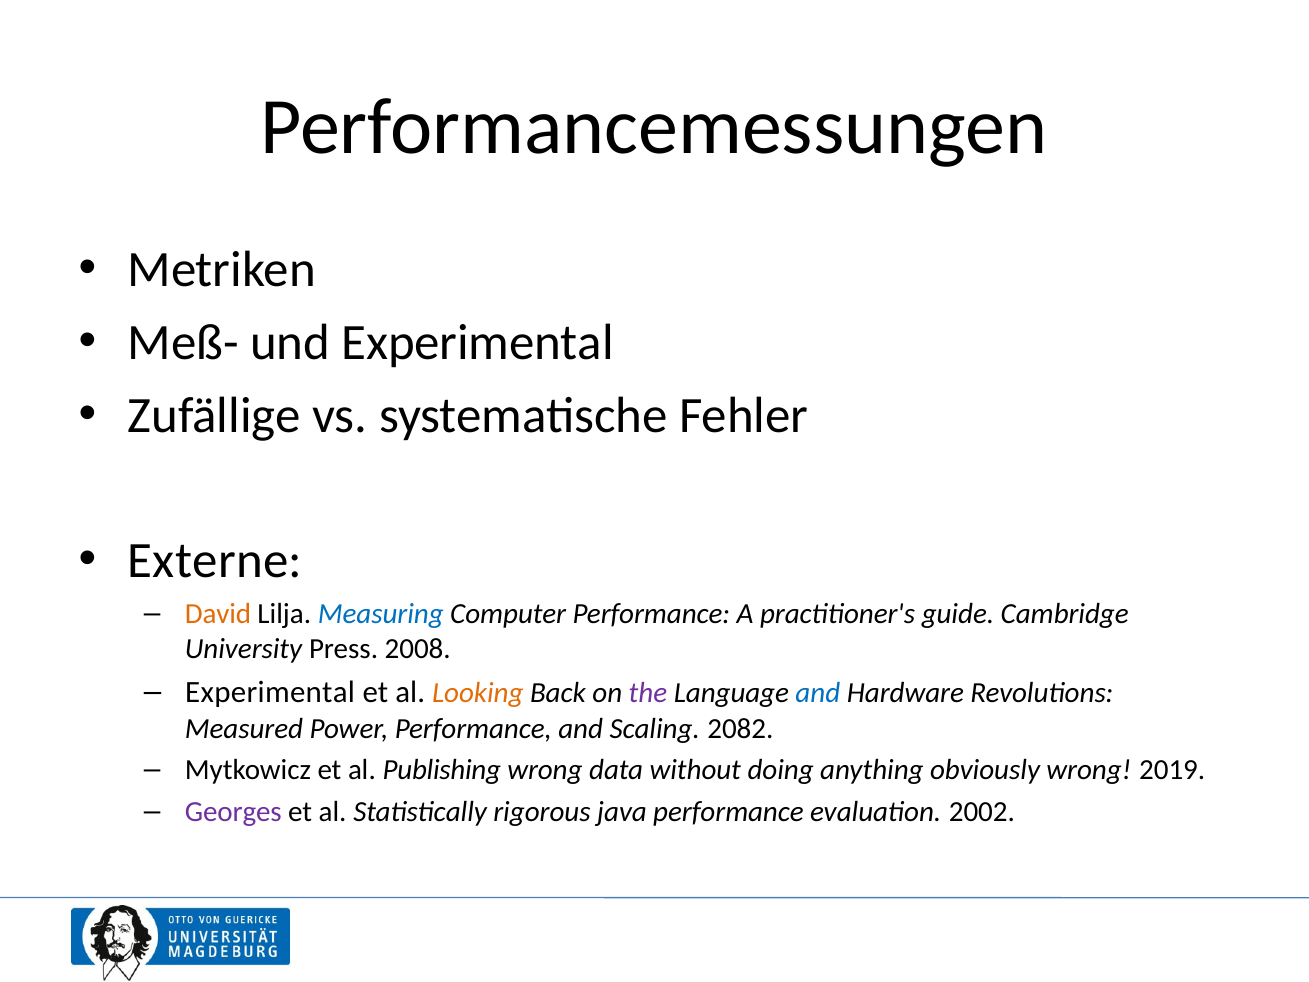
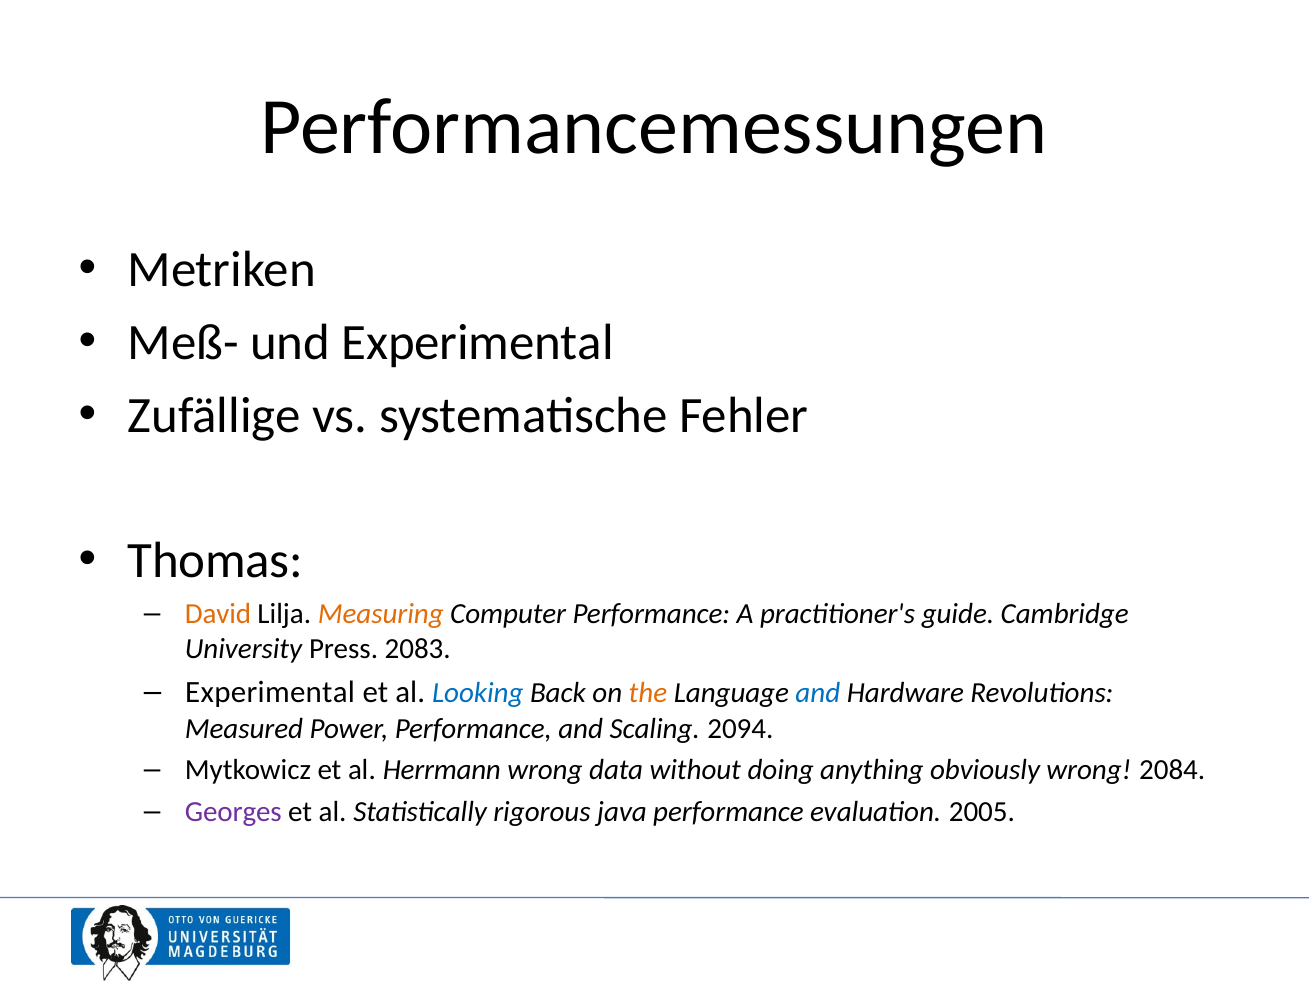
Externe: Externe -> Thomas
Measuring colour: blue -> orange
2008: 2008 -> 2083
Looking colour: orange -> blue
the colour: purple -> orange
2082: 2082 -> 2094
Publishing: Publishing -> Herrmann
2019: 2019 -> 2084
2002: 2002 -> 2005
